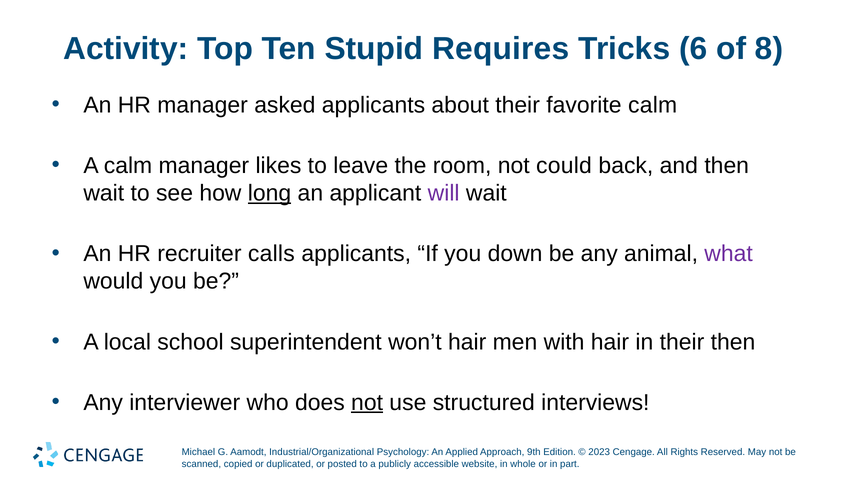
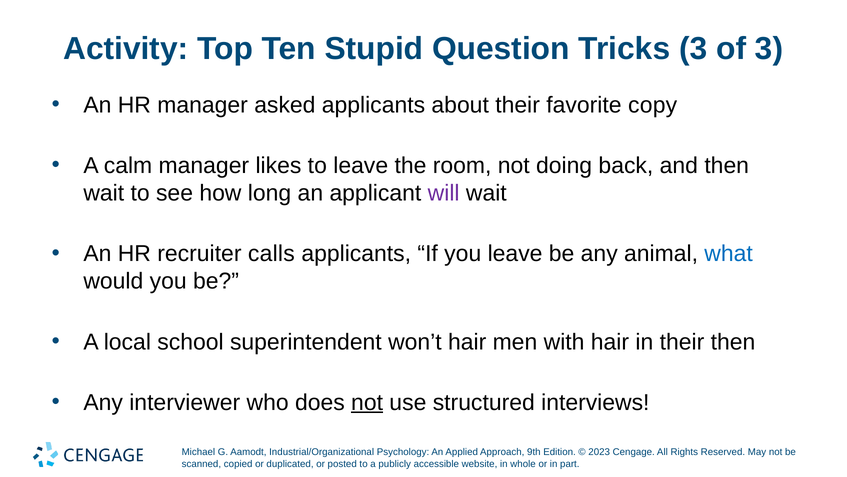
Requires: Requires -> Question
Tricks 6: 6 -> 3
of 8: 8 -> 3
favorite calm: calm -> copy
could: could -> doing
long underline: present -> none
you down: down -> leave
what colour: purple -> blue
